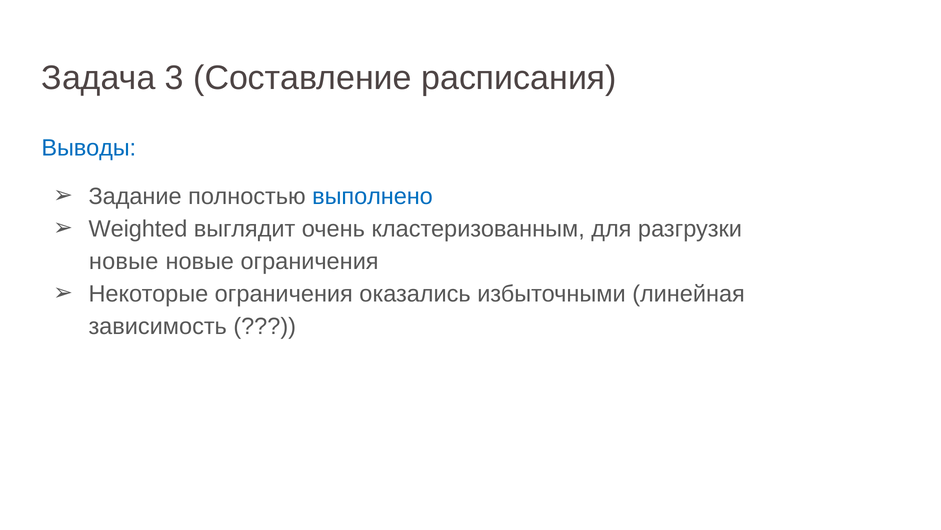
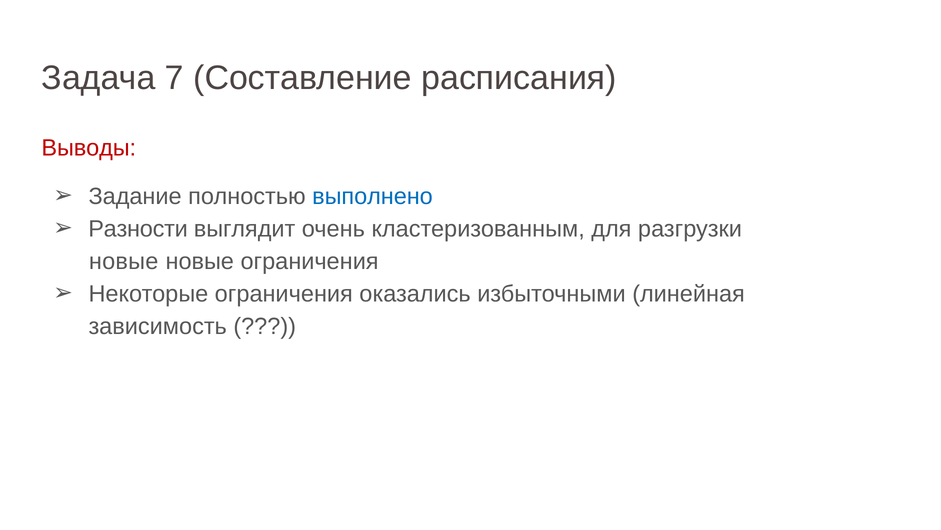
3: 3 -> 7
Выводы colour: blue -> red
Weighted: Weighted -> Разности
